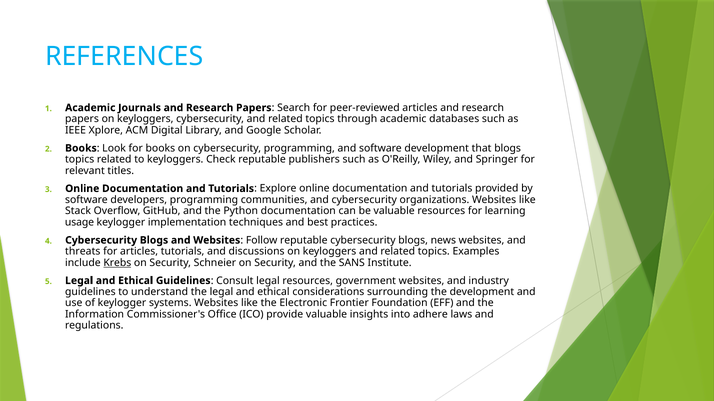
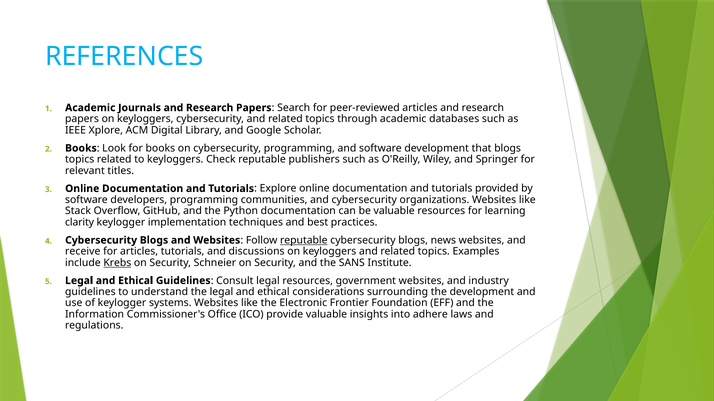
usage: usage -> clarity
reputable at (304, 241) underline: none -> present
threats: threats -> receive
